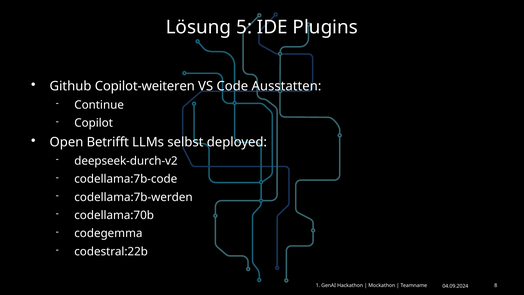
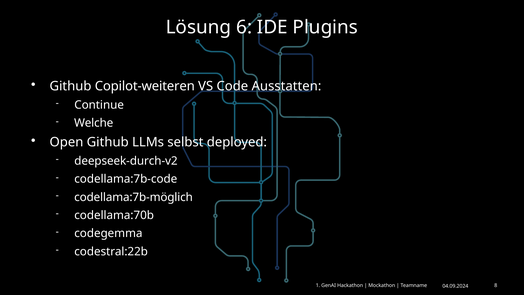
5: 5 -> 6
Copilot: Copilot -> Welche
Open Betrifft: Betrifft -> Github
codellama:7b-werden: codellama:7b-werden -> codellama:7b-möglich
